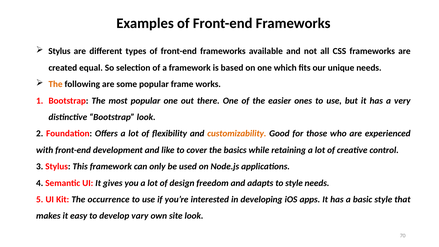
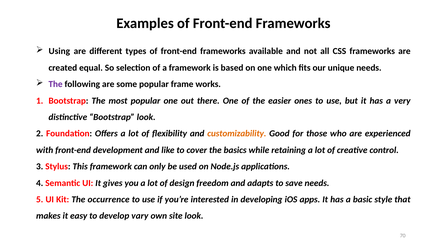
Stylus at (59, 51): Stylus -> Using
The at (56, 84) colour: orange -> purple
to style: style -> save
